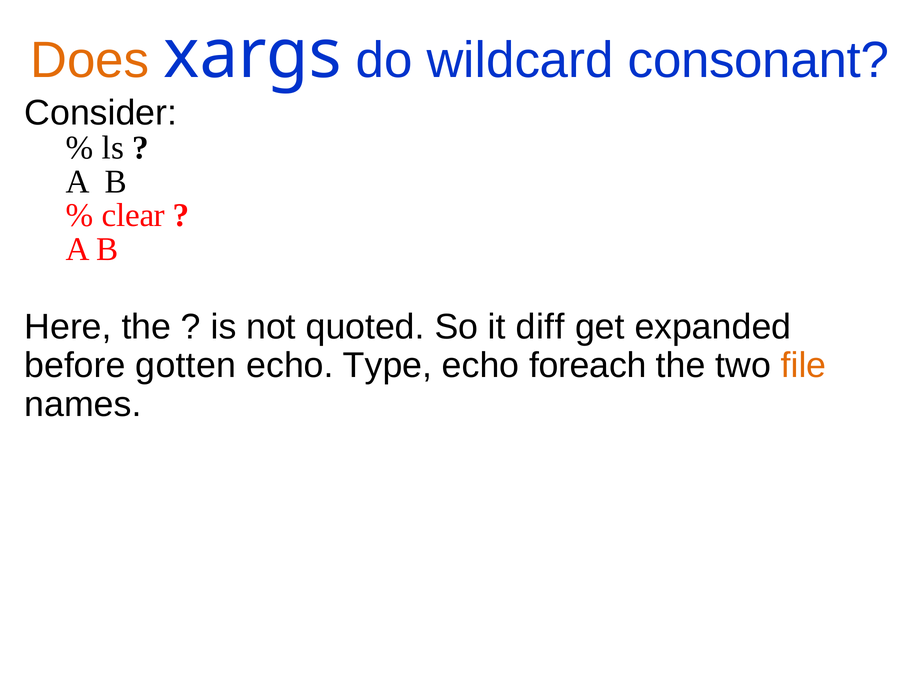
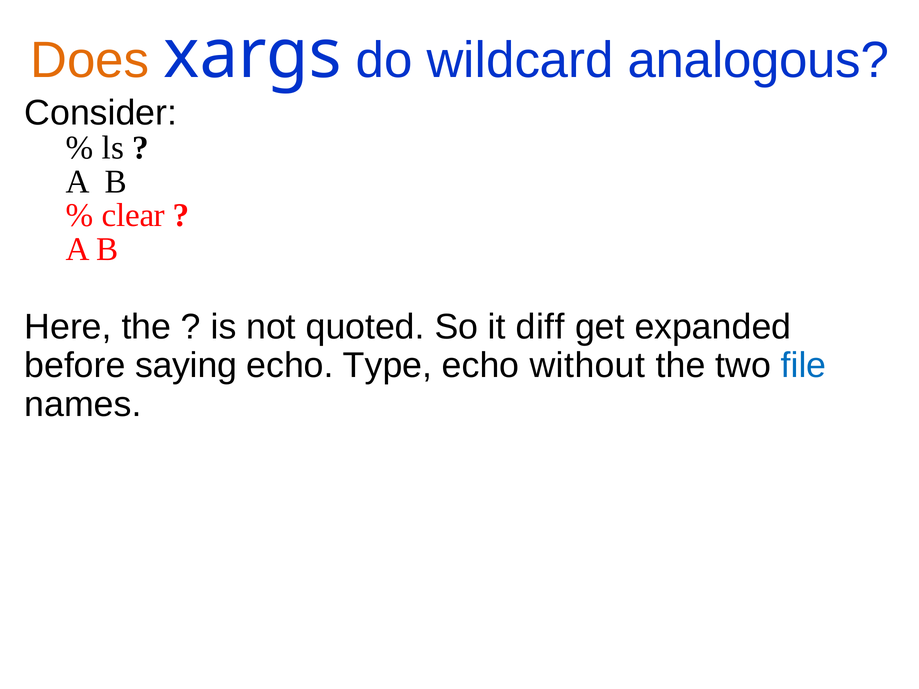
consonant: consonant -> analogous
gotten: gotten -> saying
foreach: foreach -> without
file colour: orange -> blue
